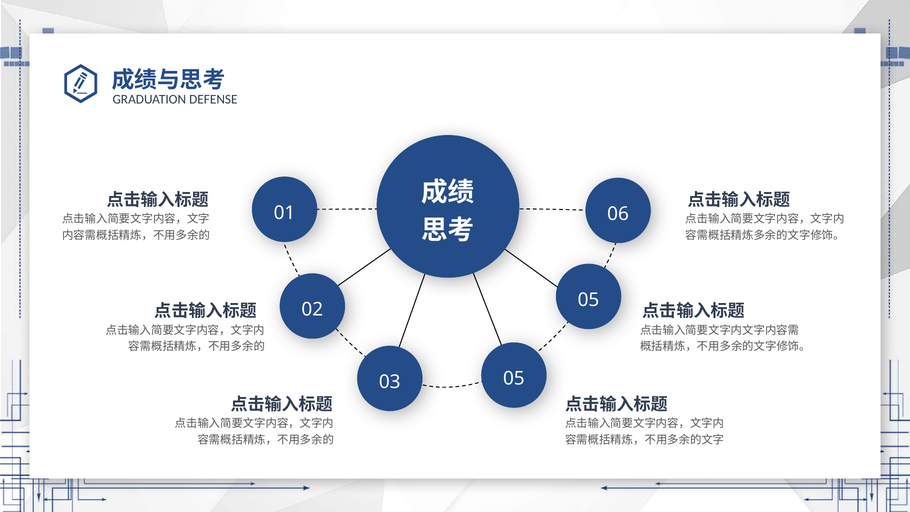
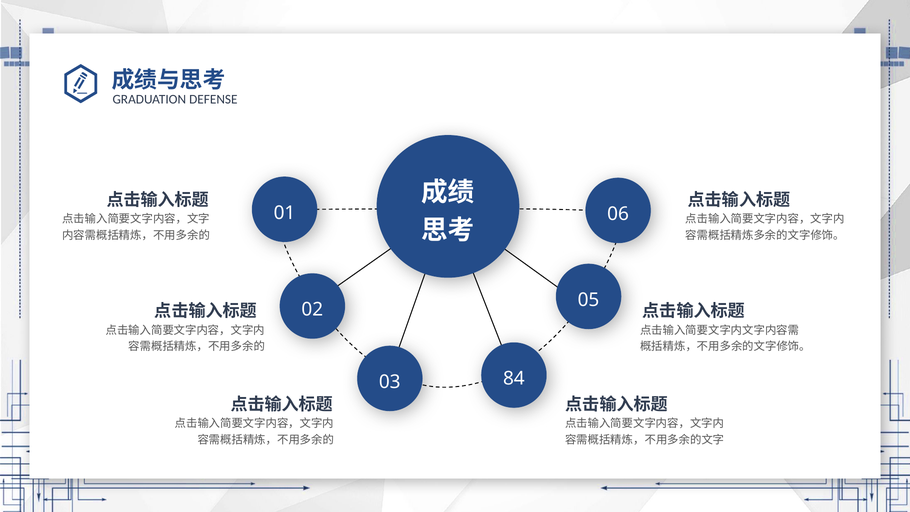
03 05: 05 -> 84
